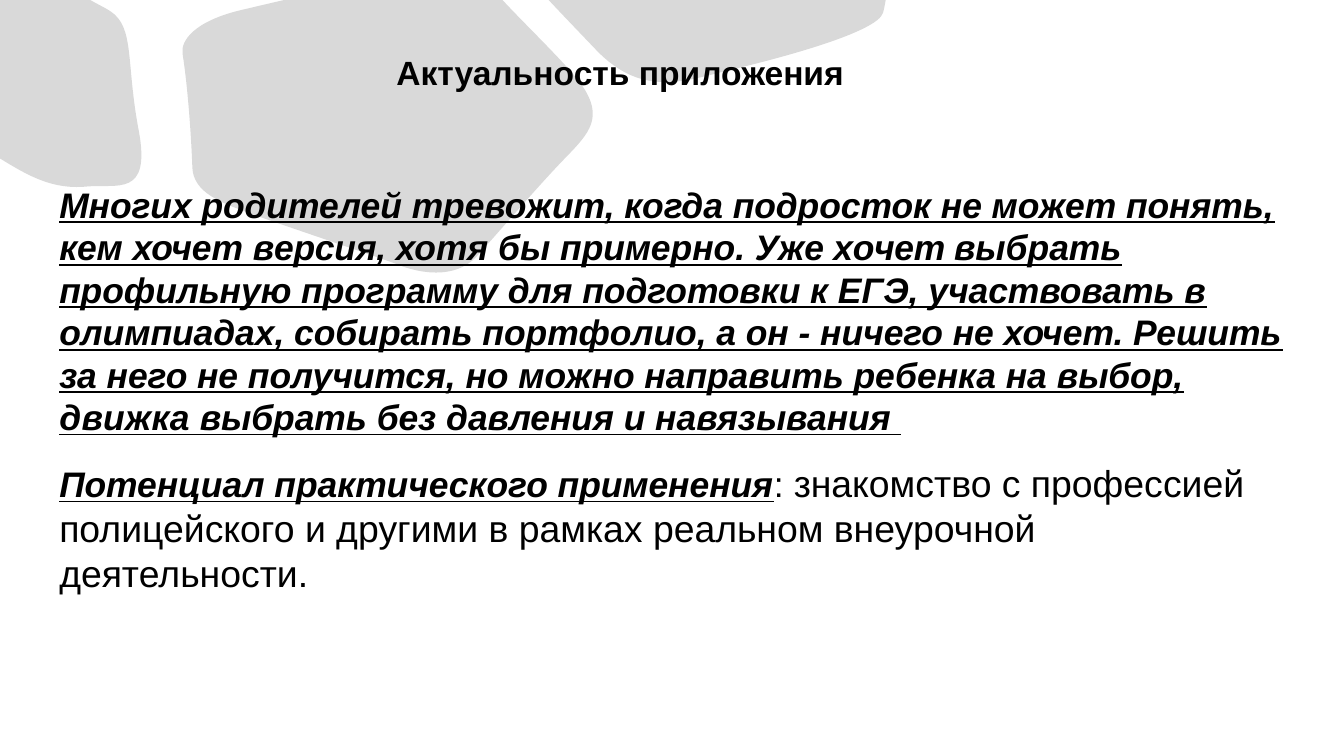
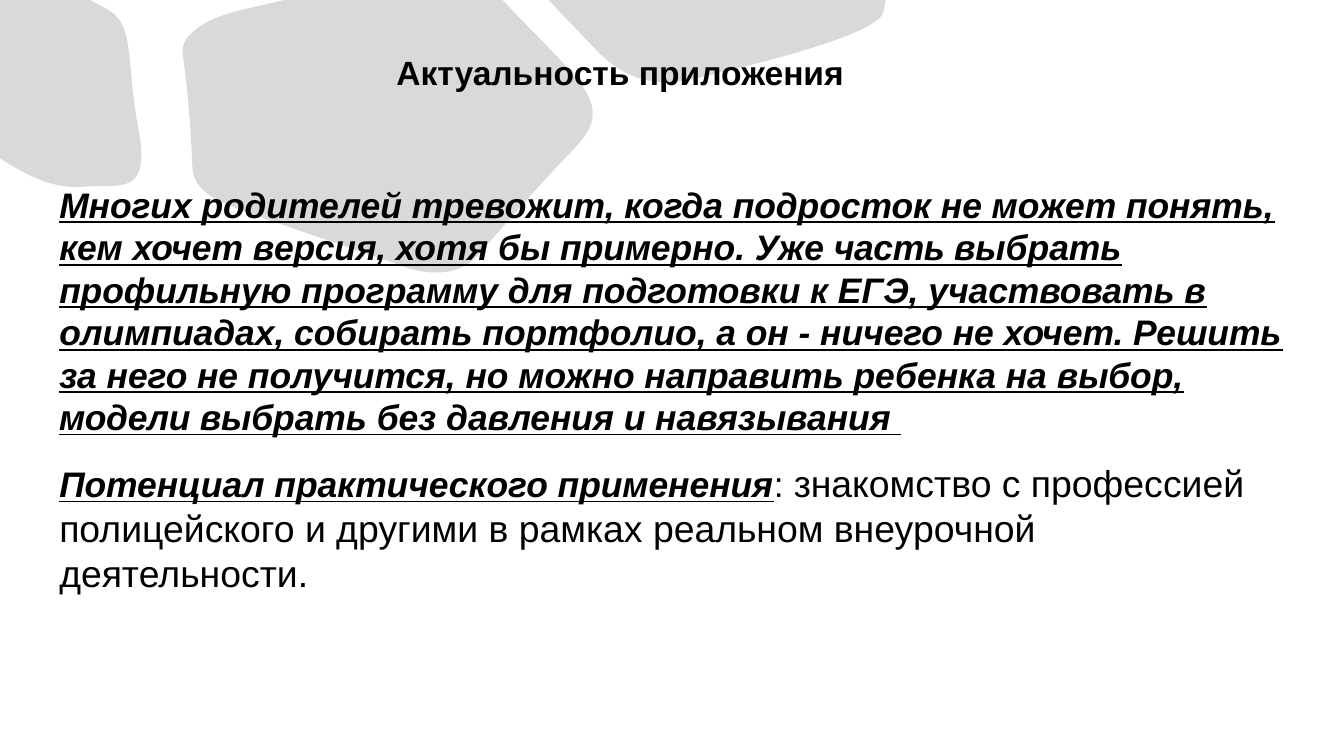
Уже хочет: хочет -> часть
движка: движка -> модели
